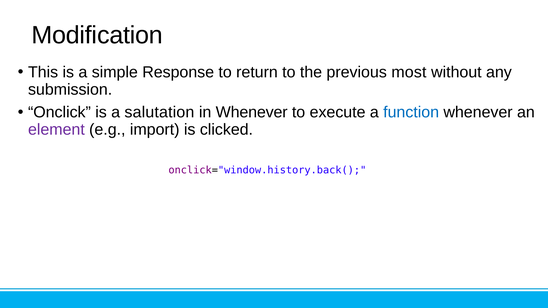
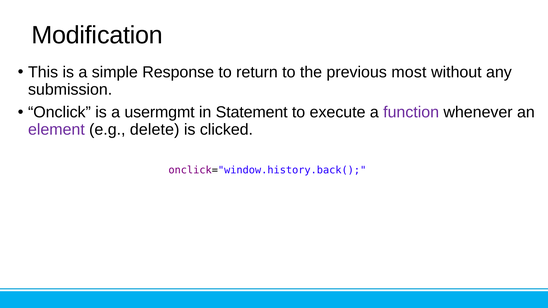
salutation: salutation -> usermgmt
in Whenever: Whenever -> Statement
function colour: blue -> purple
import: import -> delete
